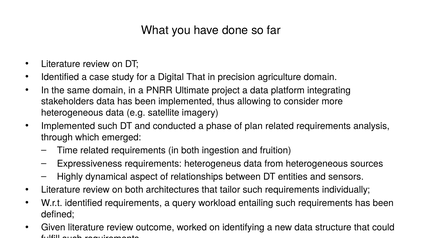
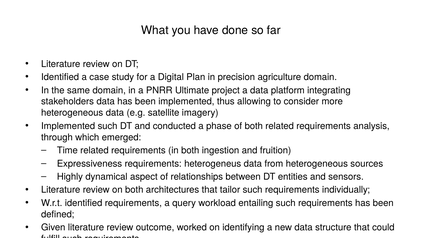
Digital That: That -> Plan
of plan: plan -> both
